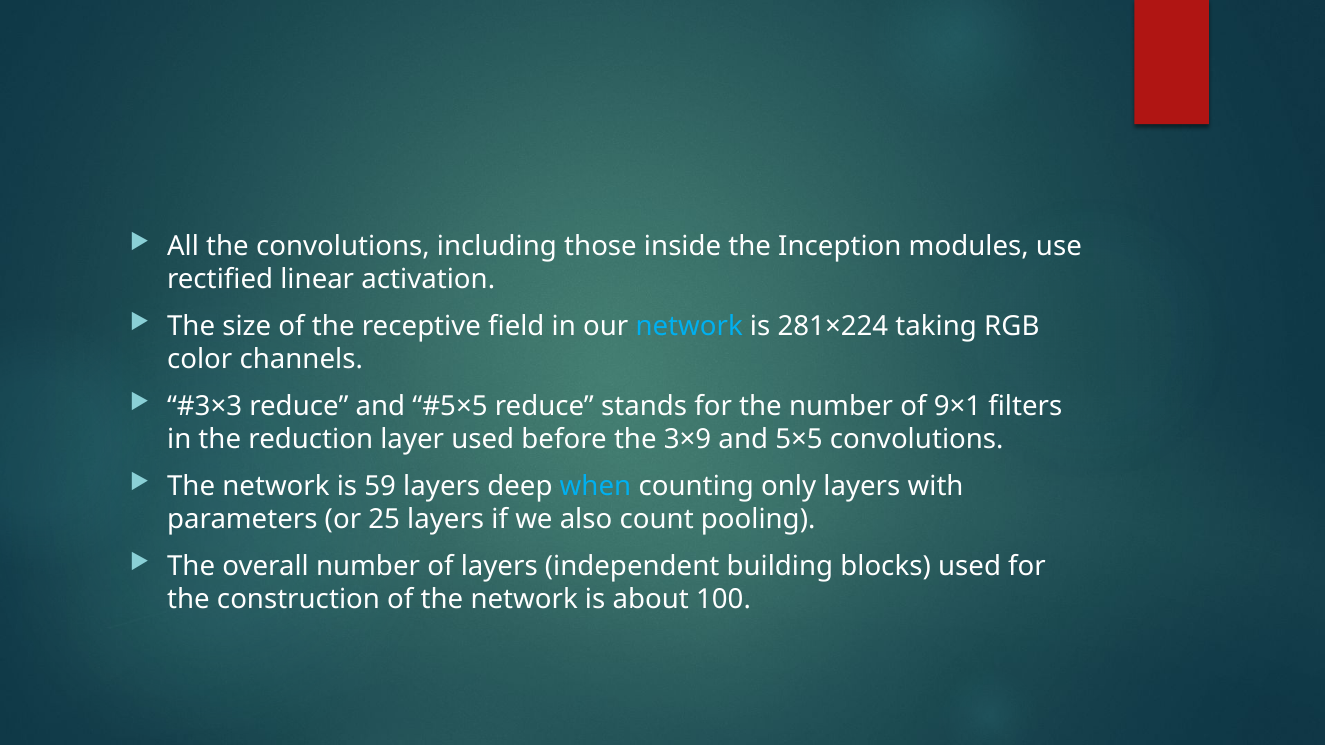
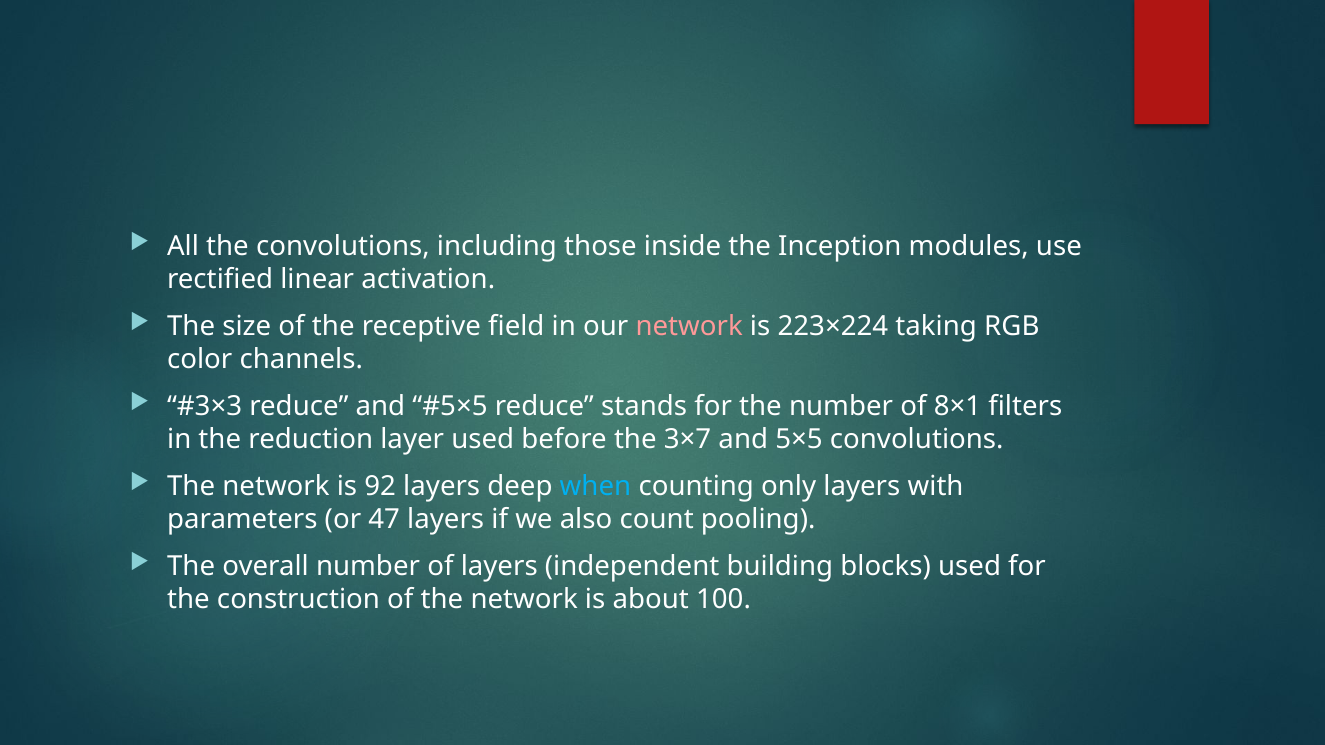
network at (689, 327) colour: light blue -> pink
281×224: 281×224 -> 223×224
9×1: 9×1 -> 8×1
3×9: 3×9 -> 3×7
59: 59 -> 92
25: 25 -> 47
